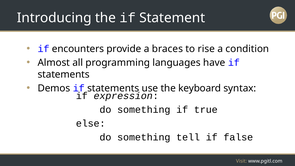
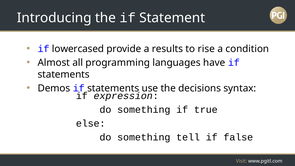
encounters: encounters -> lowercased
braces: braces -> results
keyboard: keyboard -> decisions
